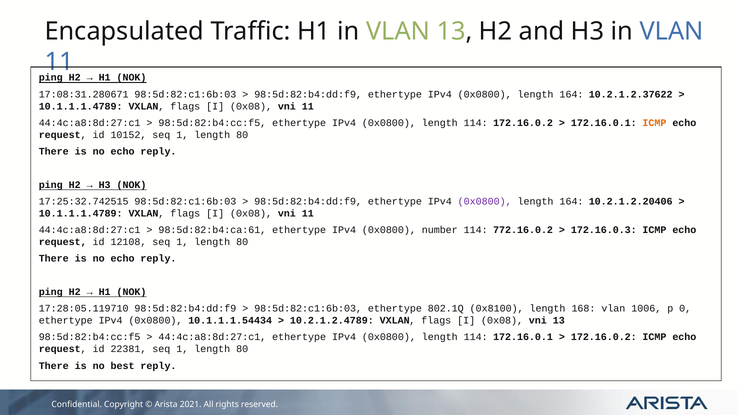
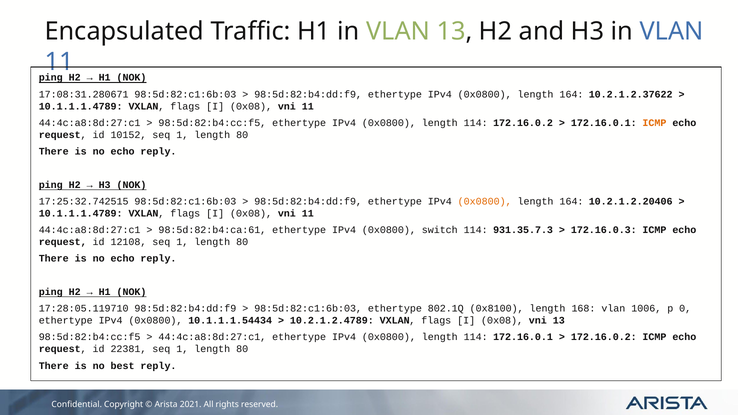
0x0800 at (485, 201) colour: purple -> orange
number: number -> switch
772.16.0.2: 772.16.0.2 -> 931.35.7.3
